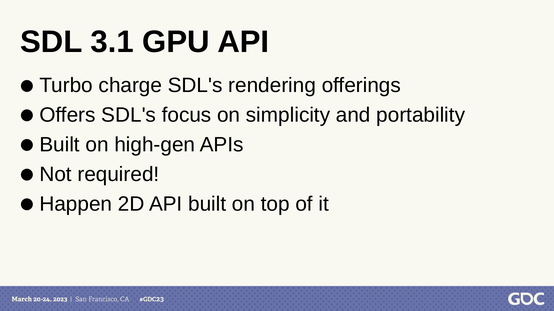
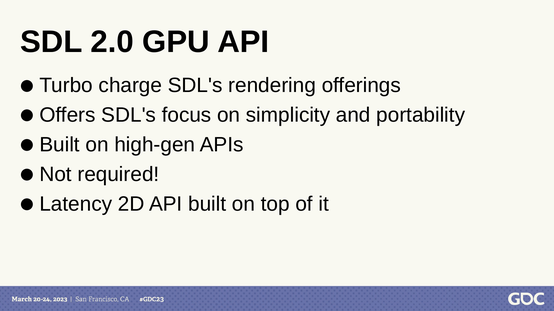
3.1: 3.1 -> 2.0
Happen: Happen -> Latency
